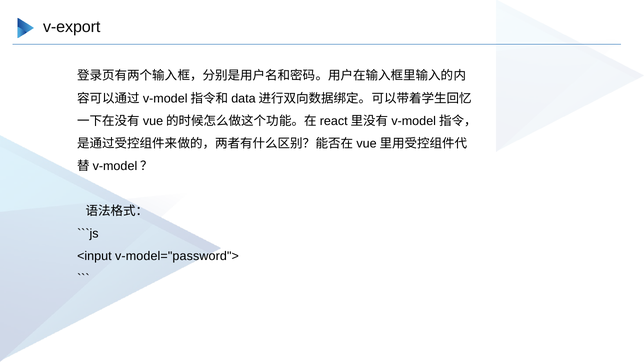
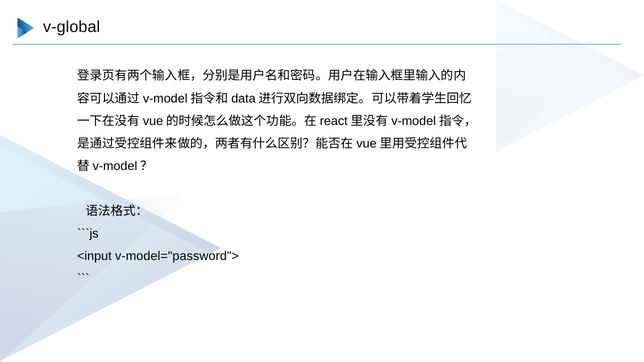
v-export: v-export -> v-global
